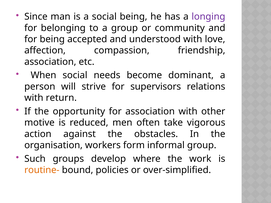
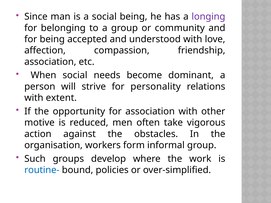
supervisors: supervisors -> personality
return: return -> extent
routine- colour: orange -> blue
